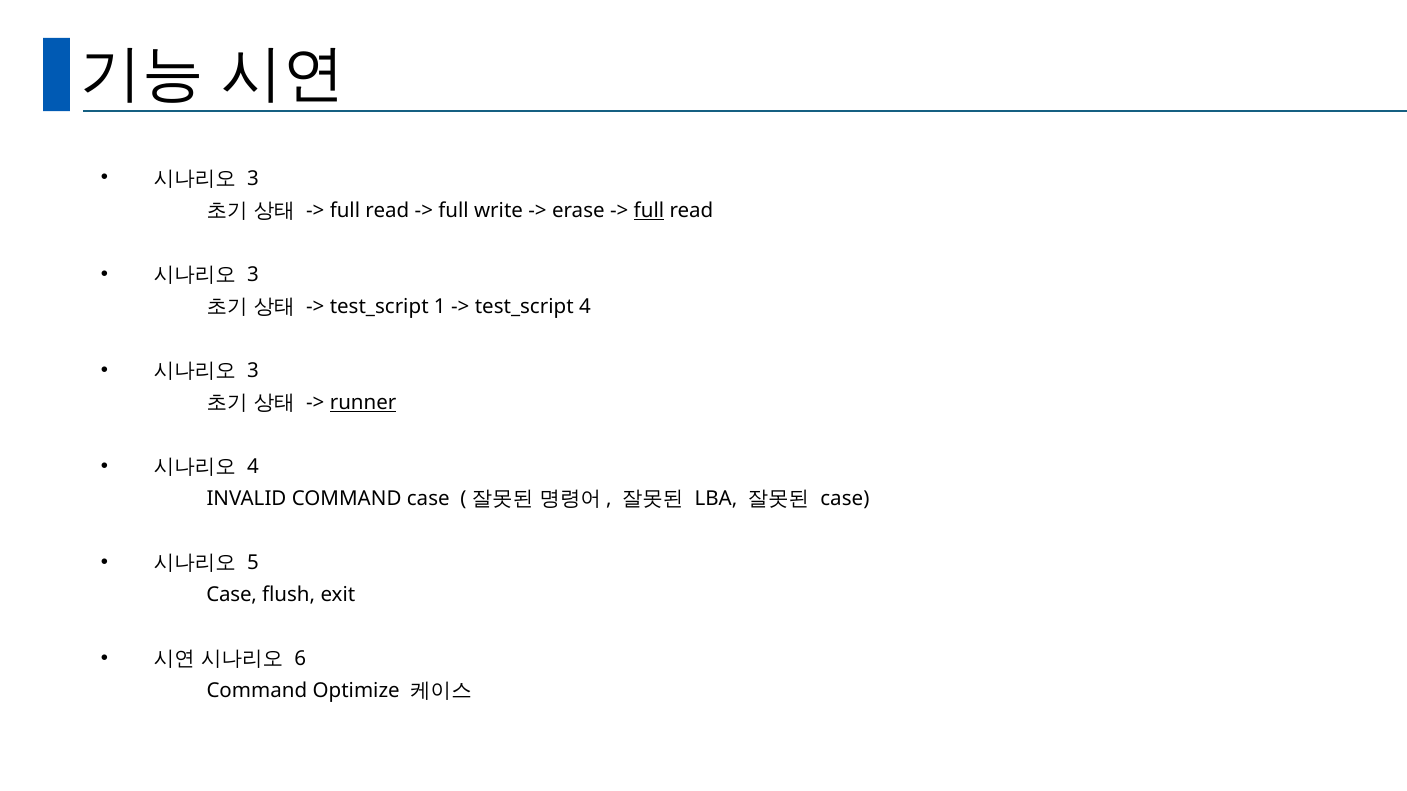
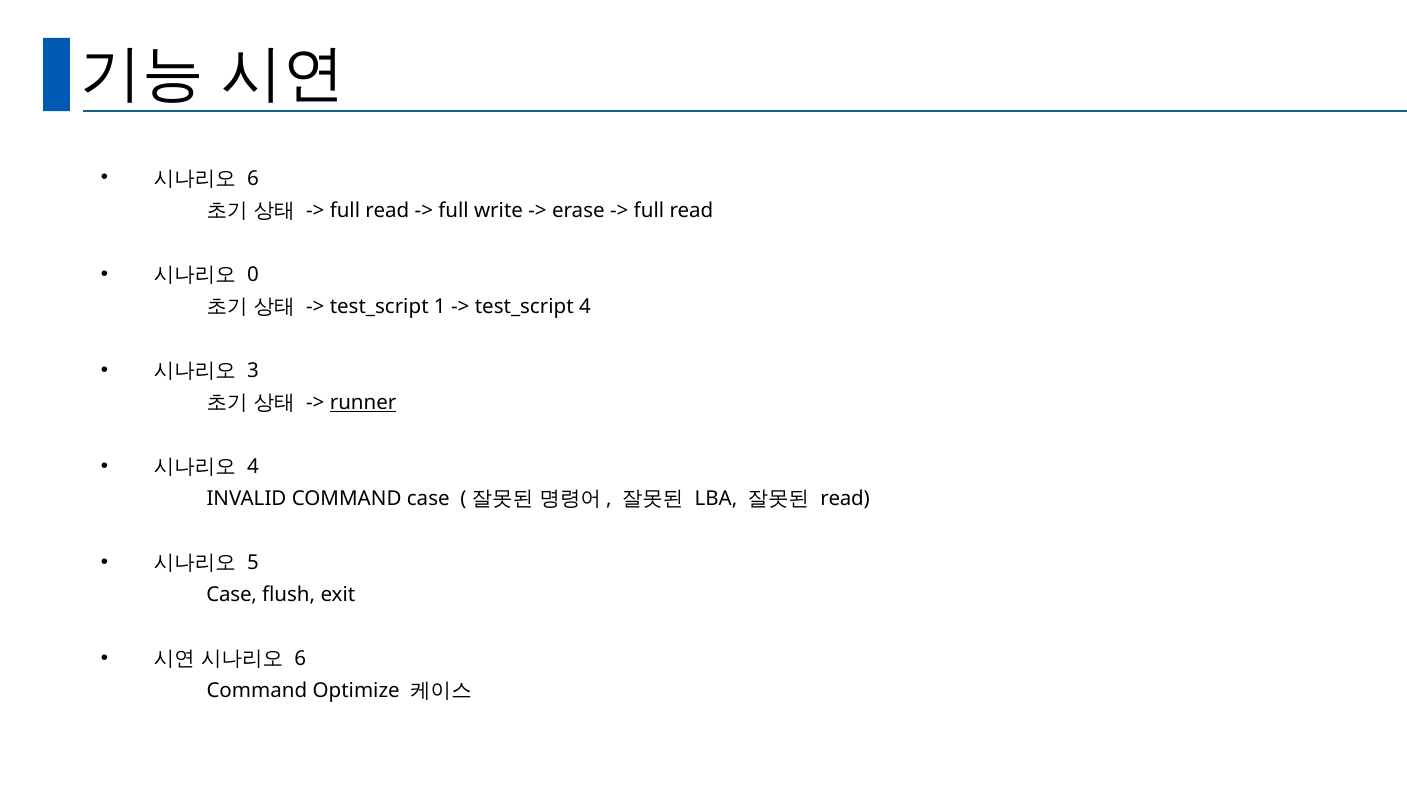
3 at (253, 178): 3 -> 6
full at (649, 210) underline: present -> none
3 at (253, 275): 3 -> 0
case at (845, 499): case -> read
